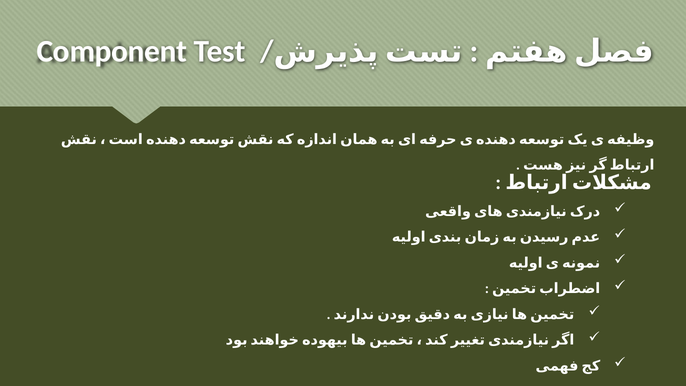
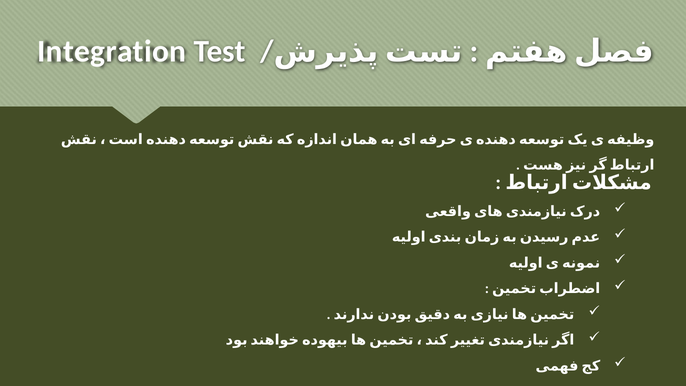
Component: Component -> Integration
